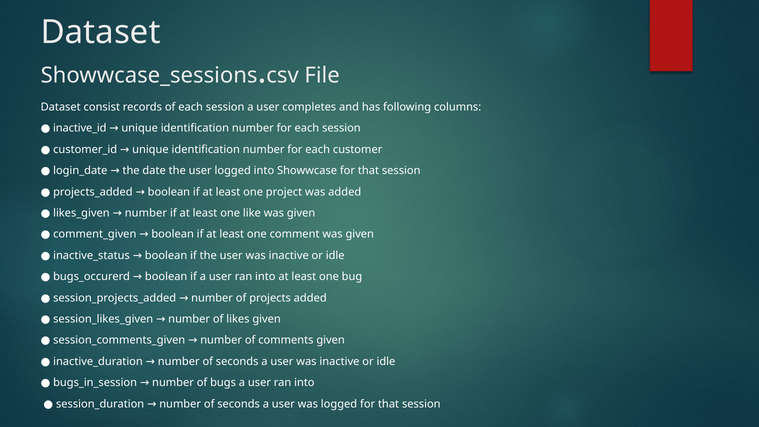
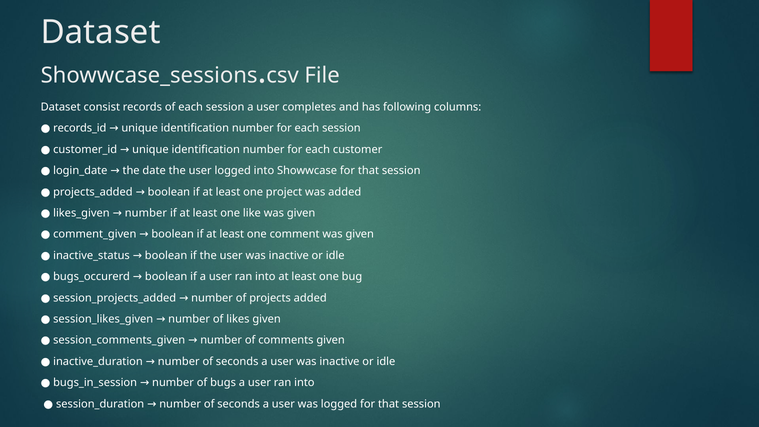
inactive_id: inactive_id -> records_id
